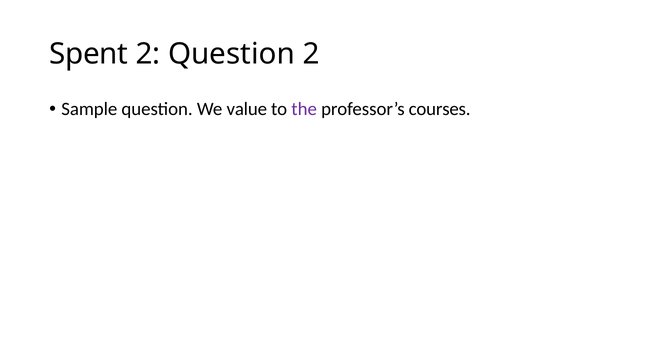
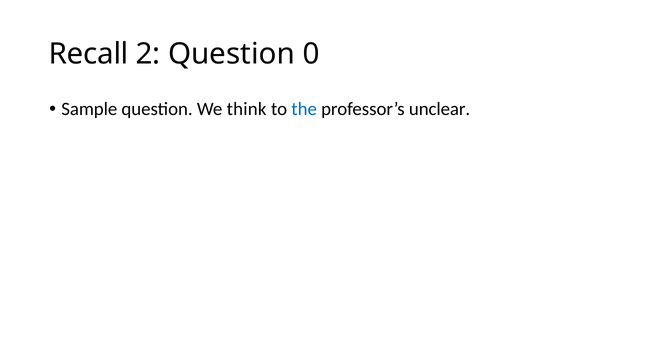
Spent: Spent -> Recall
Question 2: 2 -> 0
value: value -> think
the colour: purple -> blue
courses: courses -> unclear
